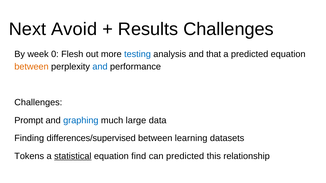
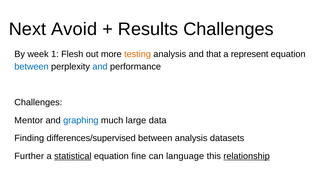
0: 0 -> 1
testing colour: blue -> orange
a predicted: predicted -> represent
between at (31, 67) colour: orange -> blue
Prompt: Prompt -> Mentor
between learning: learning -> analysis
Tokens: Tokens -> Further
find: find -> fine
can predicted: predicted -> language
relationship underline: none -> present
